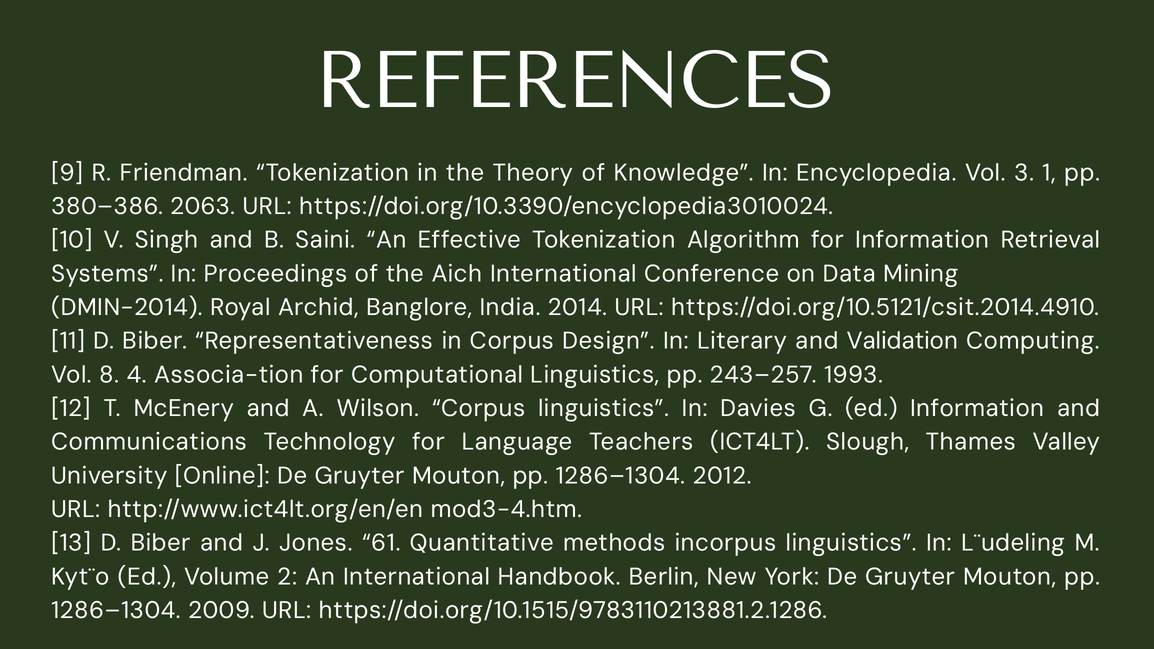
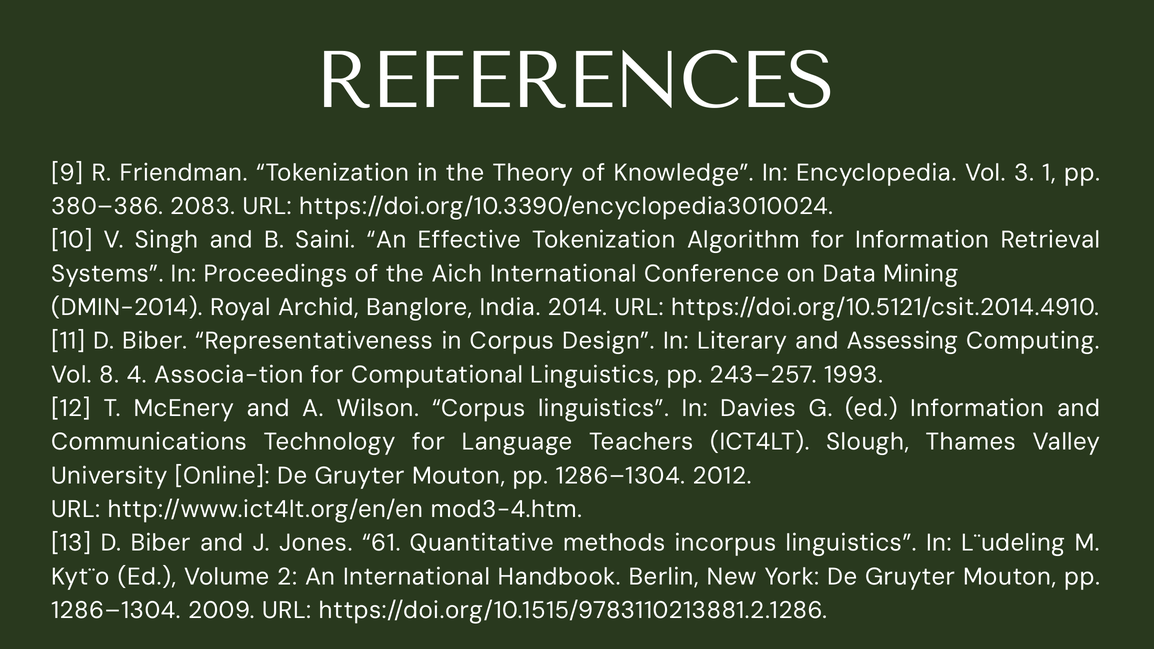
2063: 2063 -> 2083
Validation: Validation -> Assessing
